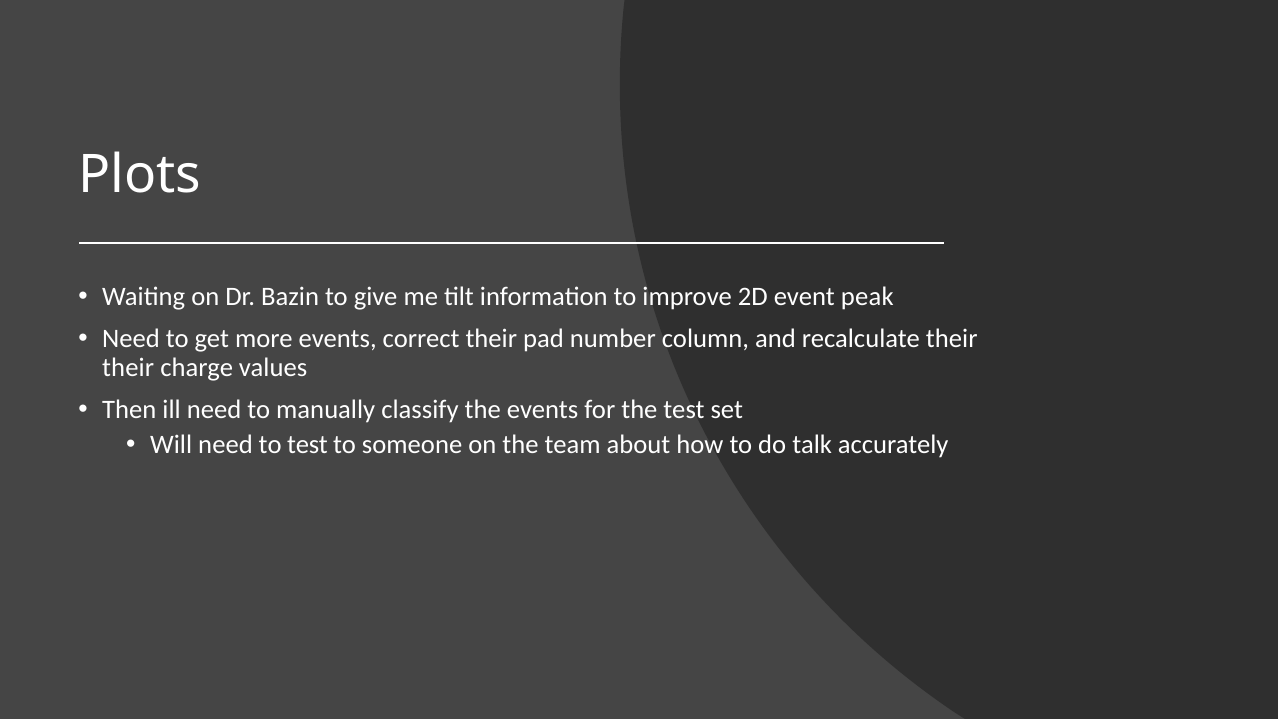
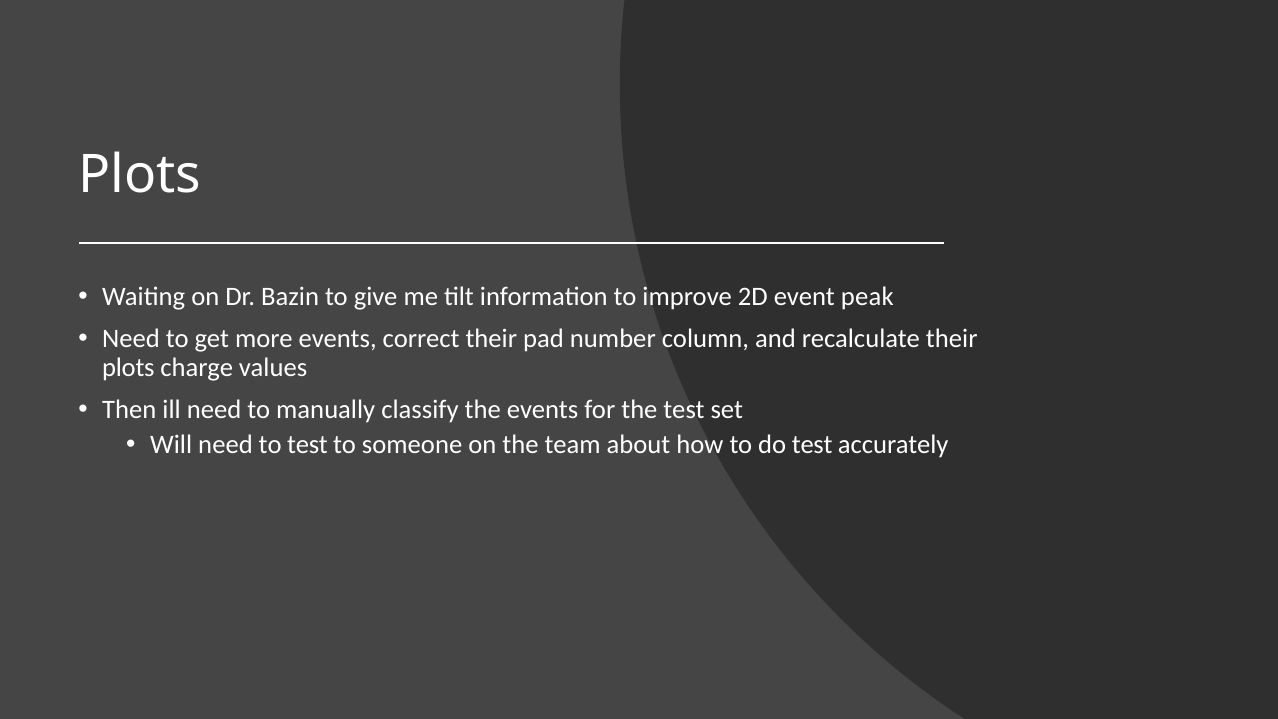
their at (128, 367): their -> plots
do talk: talk -> test
